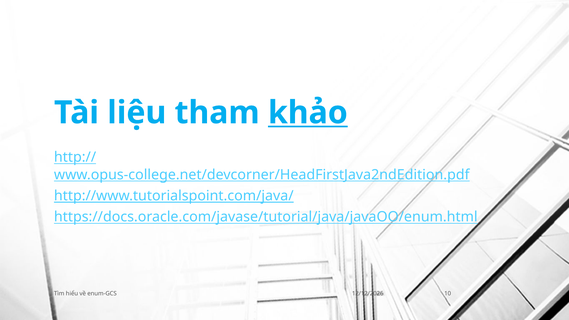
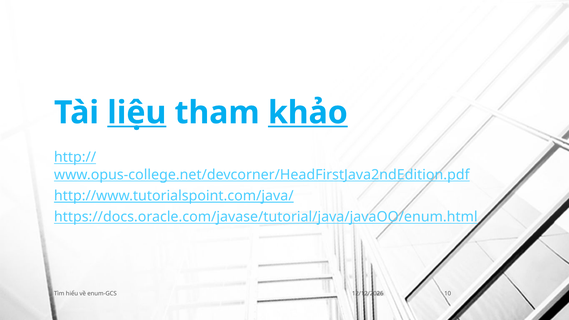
liệu underline: none -> present
